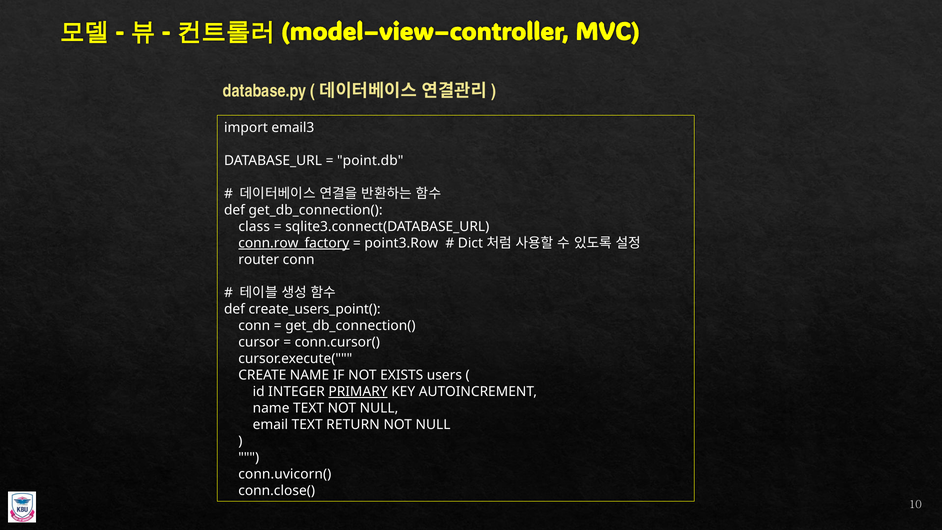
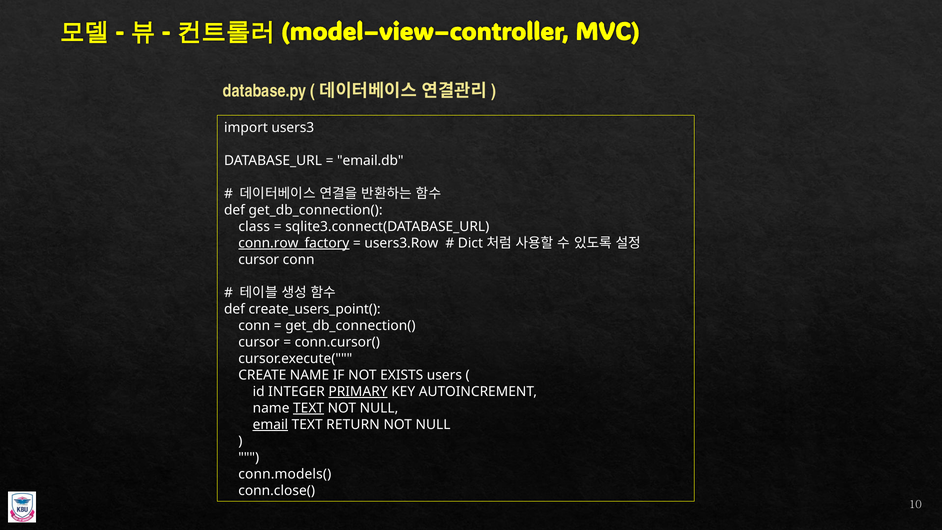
email3: email3 -> users3
point.db: point.db -> email.db
point3.Row: point3.Row -> users3.Row
router at (259, 260): router -> cursor
TEXT at (309, 408) underline: none -> present
email underline: none -> present
conn.uvicorn(: conn.uvicorn( -> conn.models(
